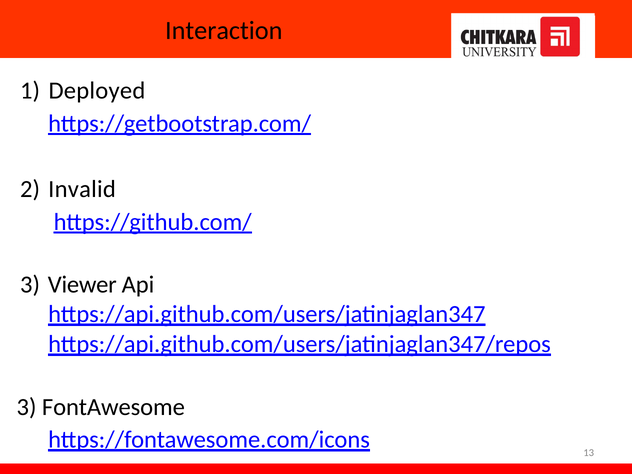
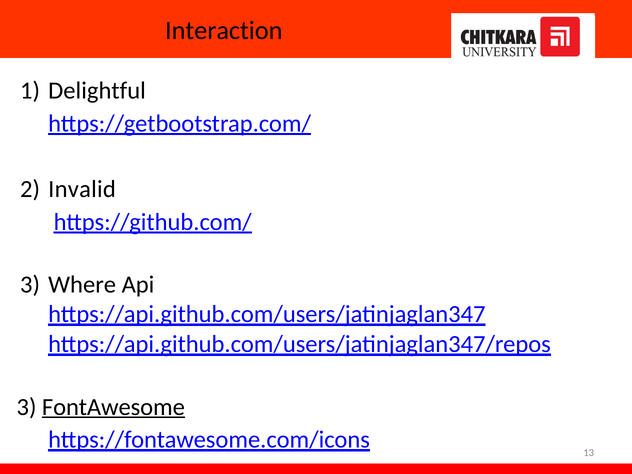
Deployed: Deployed -> Delightful
Viewer: Viewer -> Where
FontAwesome underline: none -> present
